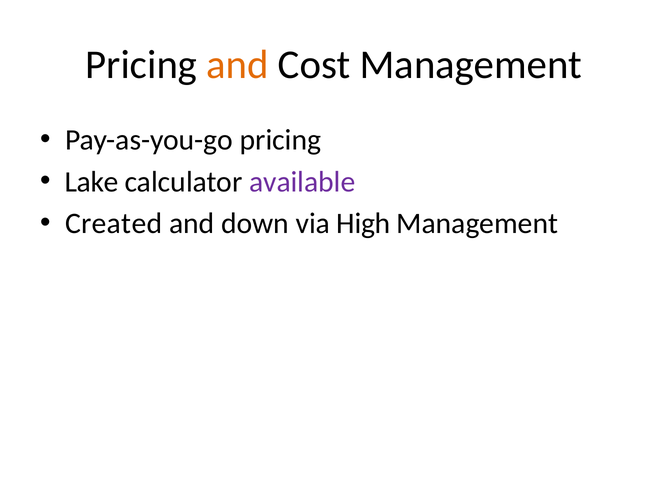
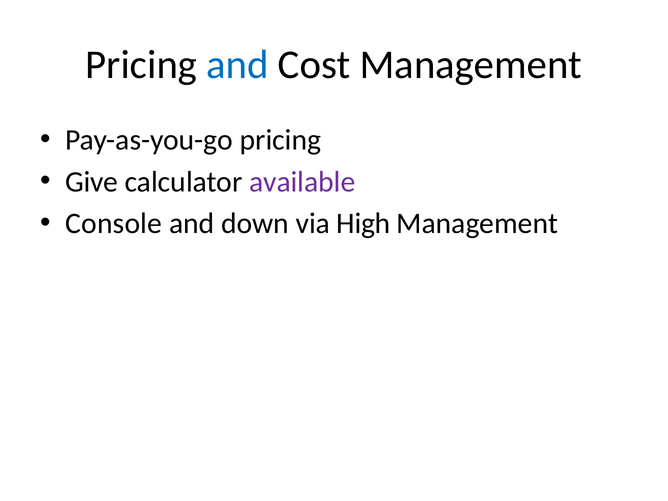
and at (238, 65) colour: orange -> blue
Lake: Lake -> Give
Created: Created -> Console
